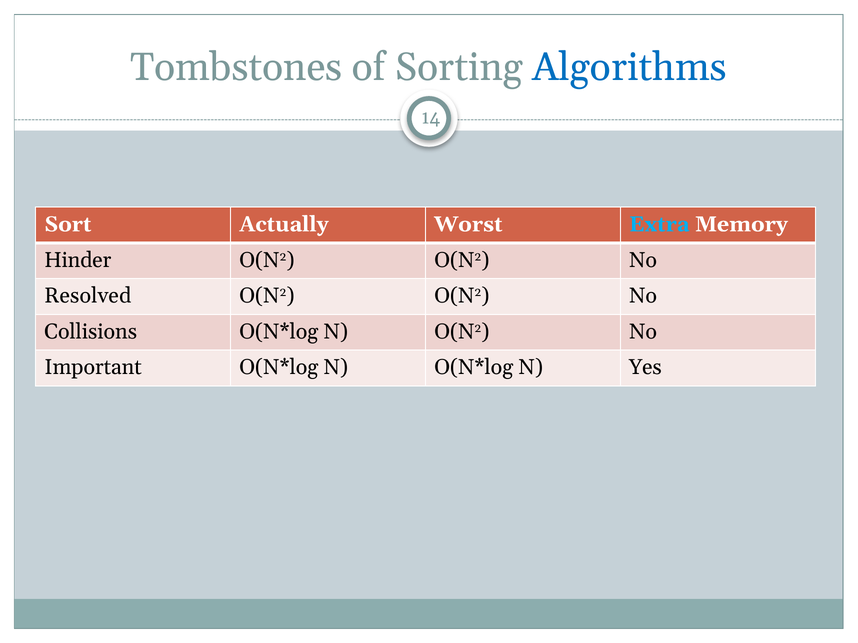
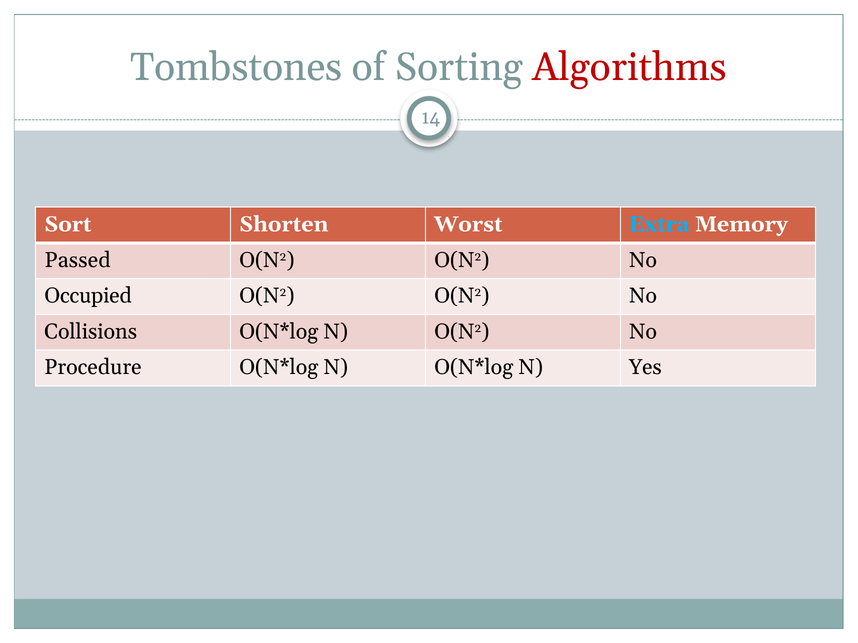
Algorithms colour: blue -> red
Actually: Actually -> Shorten
Hinder: Hinder -> Passed
Resolved: Resolved -> Occupied
Important: Important -> Procedure
